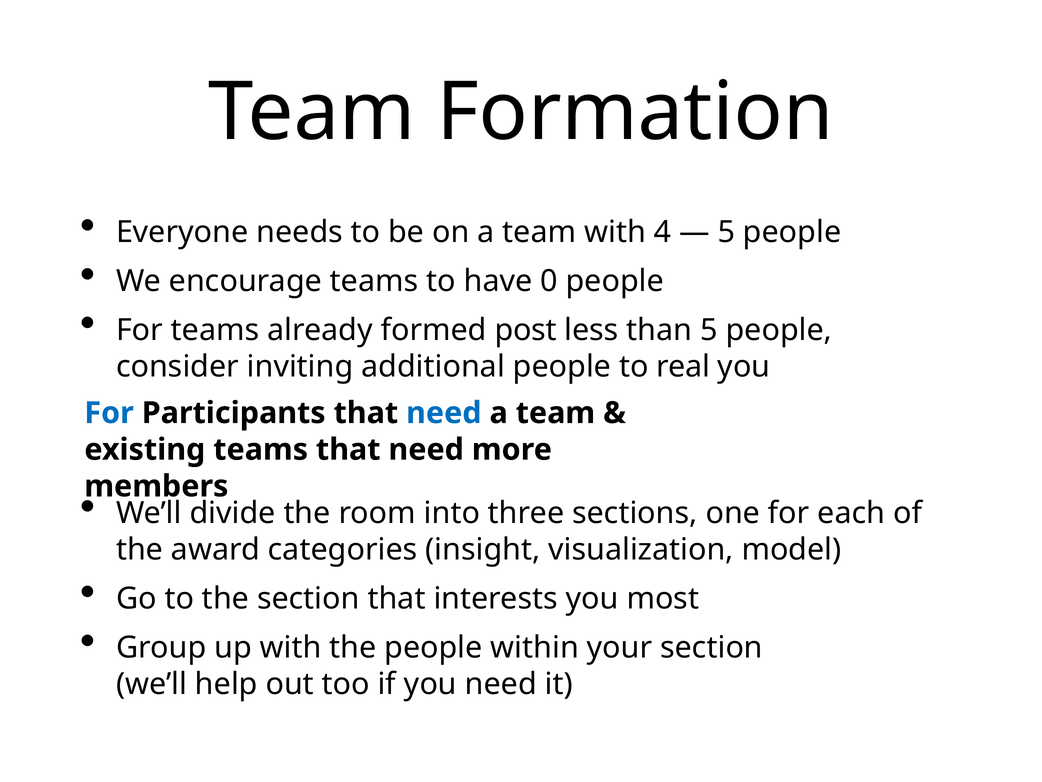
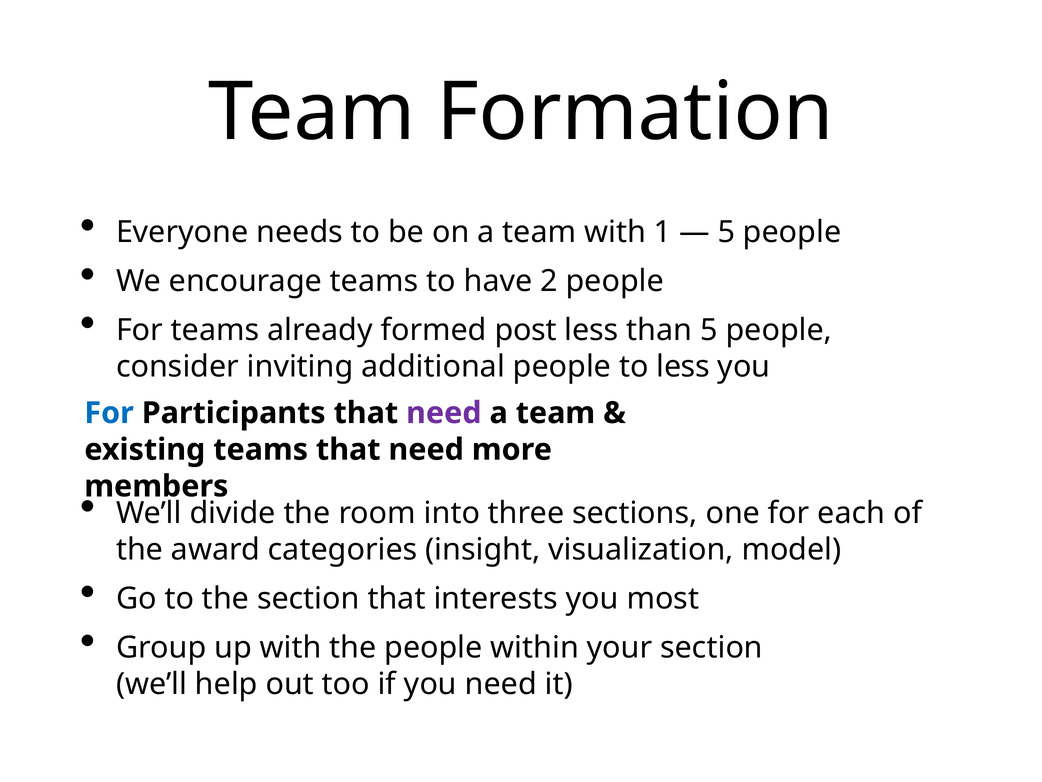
4: 4 -> 1
0: 0 -> 2
to real: real -> less
need at (444, 413) colour: blue -> purple
